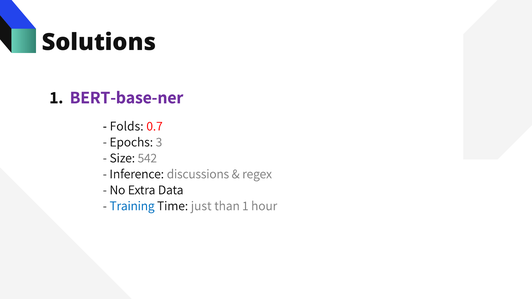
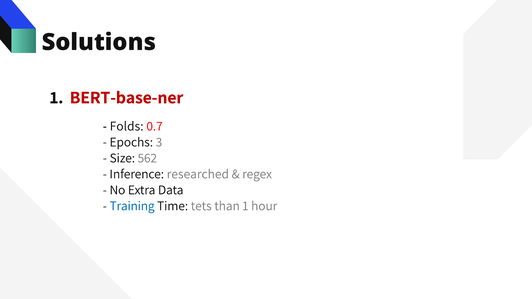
BERT-base-ner colour: purple -> red
542: 542 -> 562
discussions: discussions -> researched
just: just -> tets
